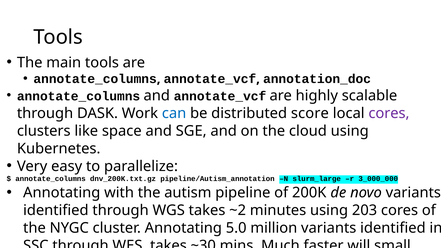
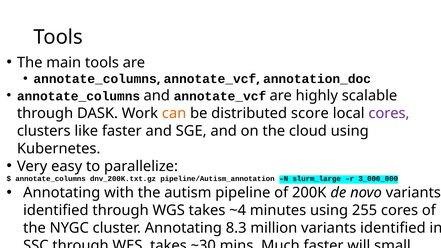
can colour: blue -> orange
like space: space -> faster
~2: ~2 -> ~4
203: 203 -> 255
5.0: 5.0 -> 8.3
